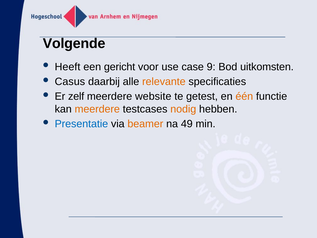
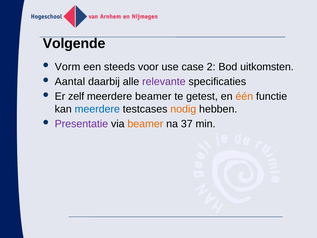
Heeft: Heeft -> Vorm
gericht: gericht -> steeds
9: 9 -> 2
Casus: Casus -> Aantal
relevante colour: orange -> purple
meerdere website: website -> beamer
meerdere at (97, 109) colour: orange -> blue
Presentatie colour: blue -> purple
49: 49 -> 37
